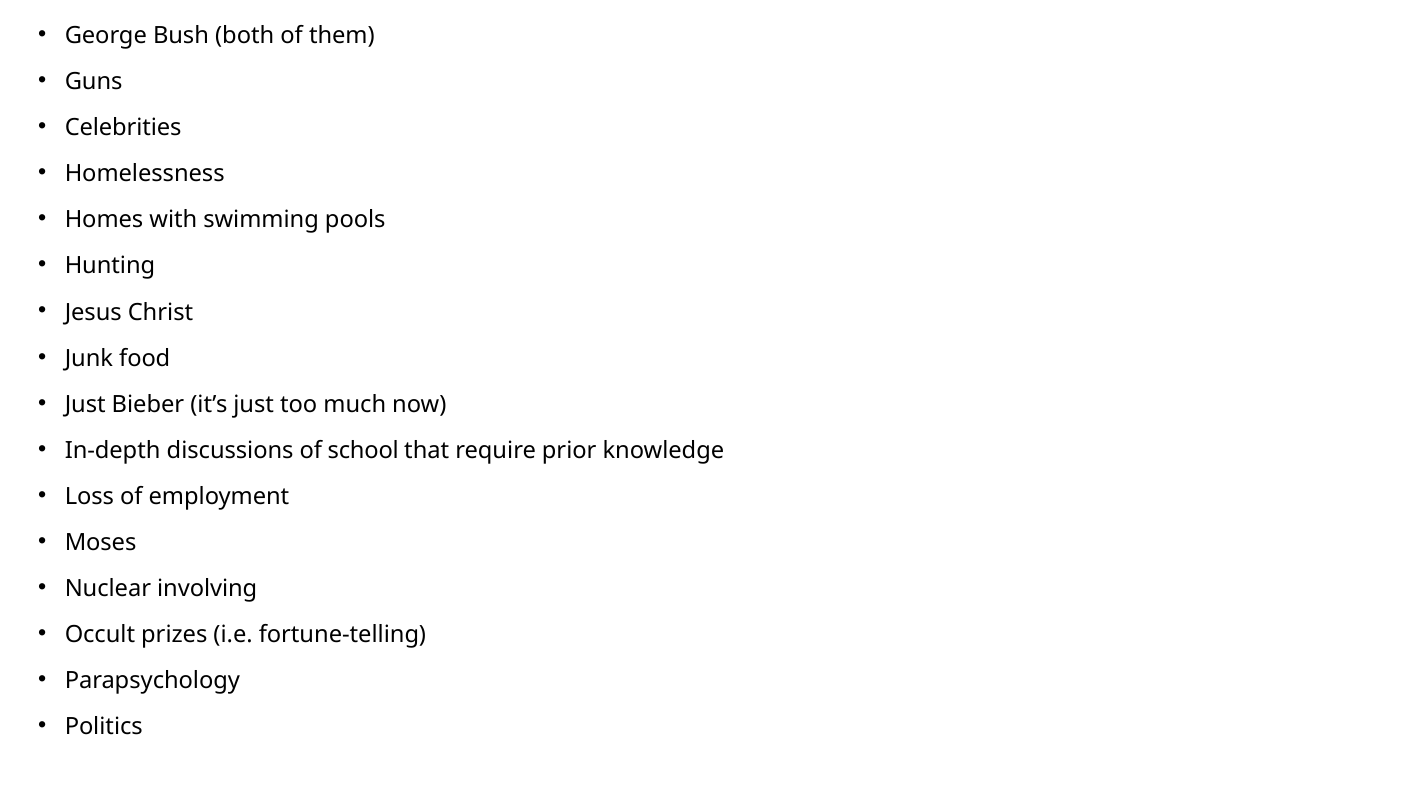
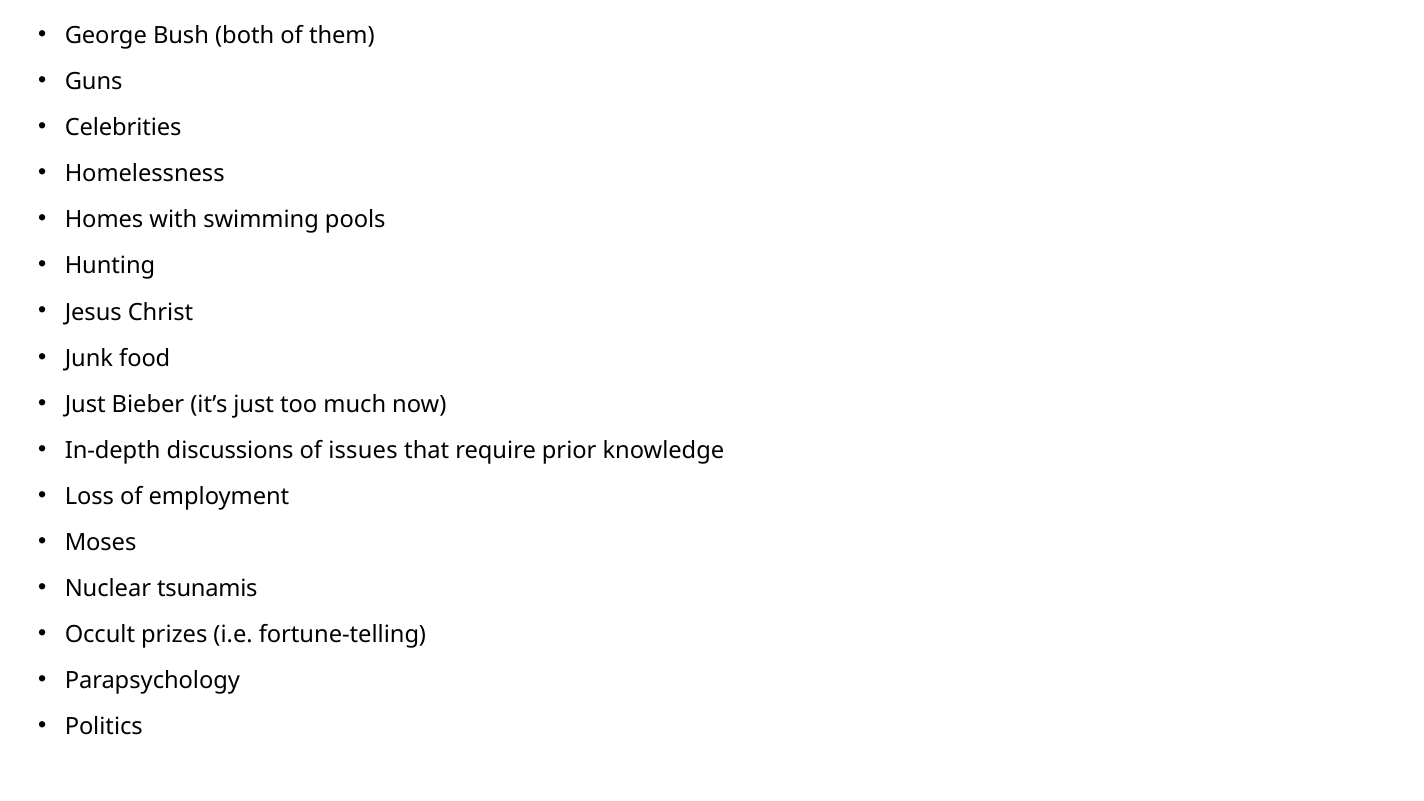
school: school -> issues
involving: involving -> tsunamis
